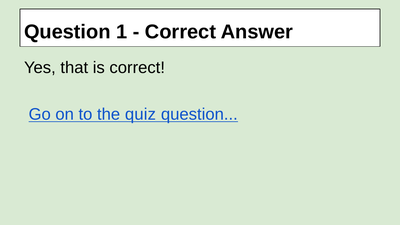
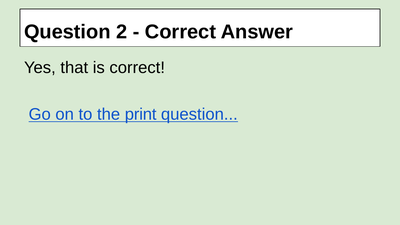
1: 1 -> 2
quiz: quiz -> print
